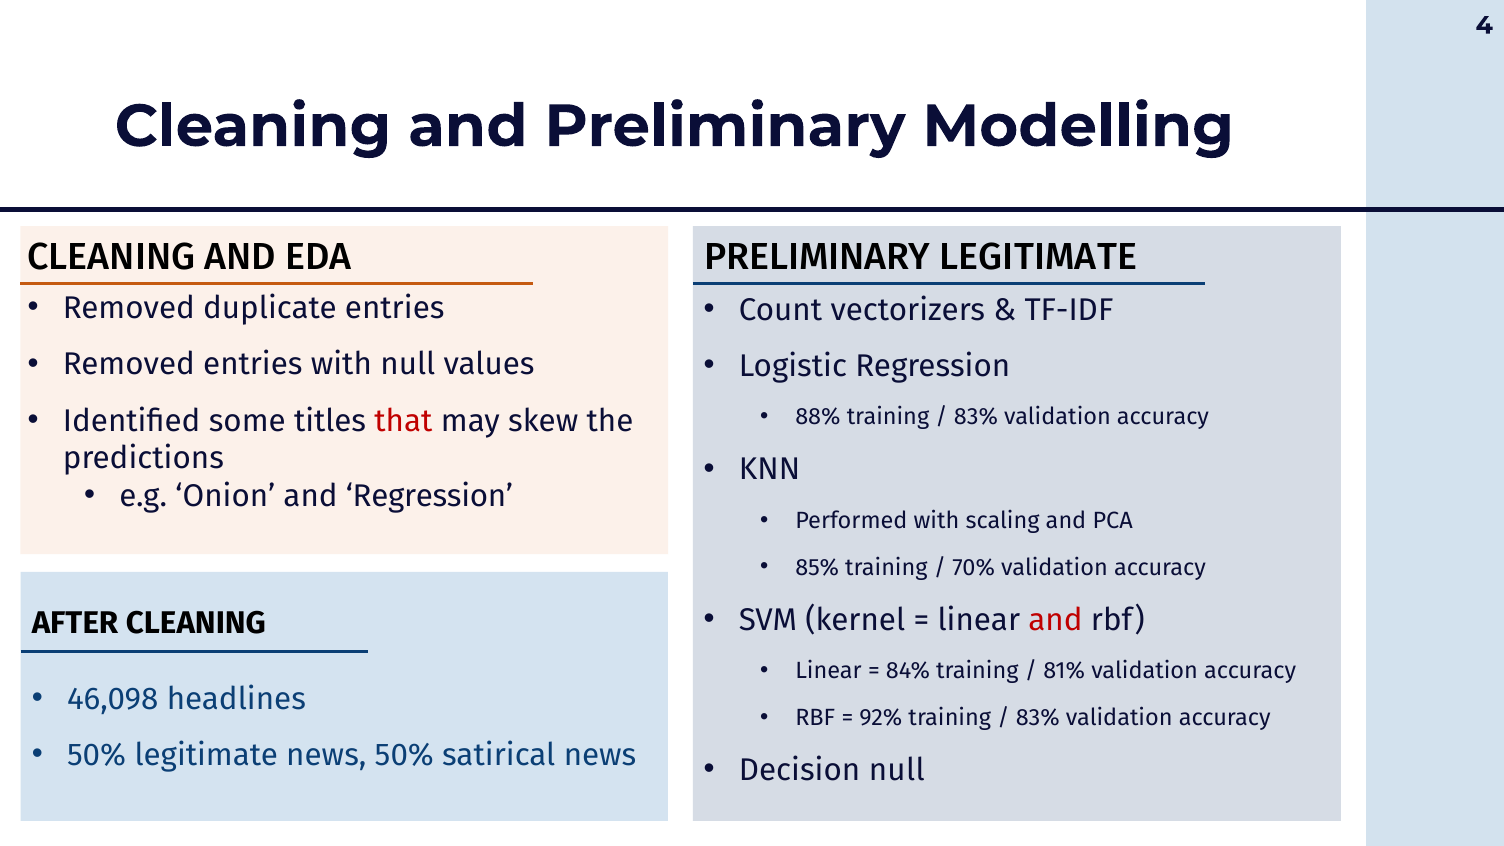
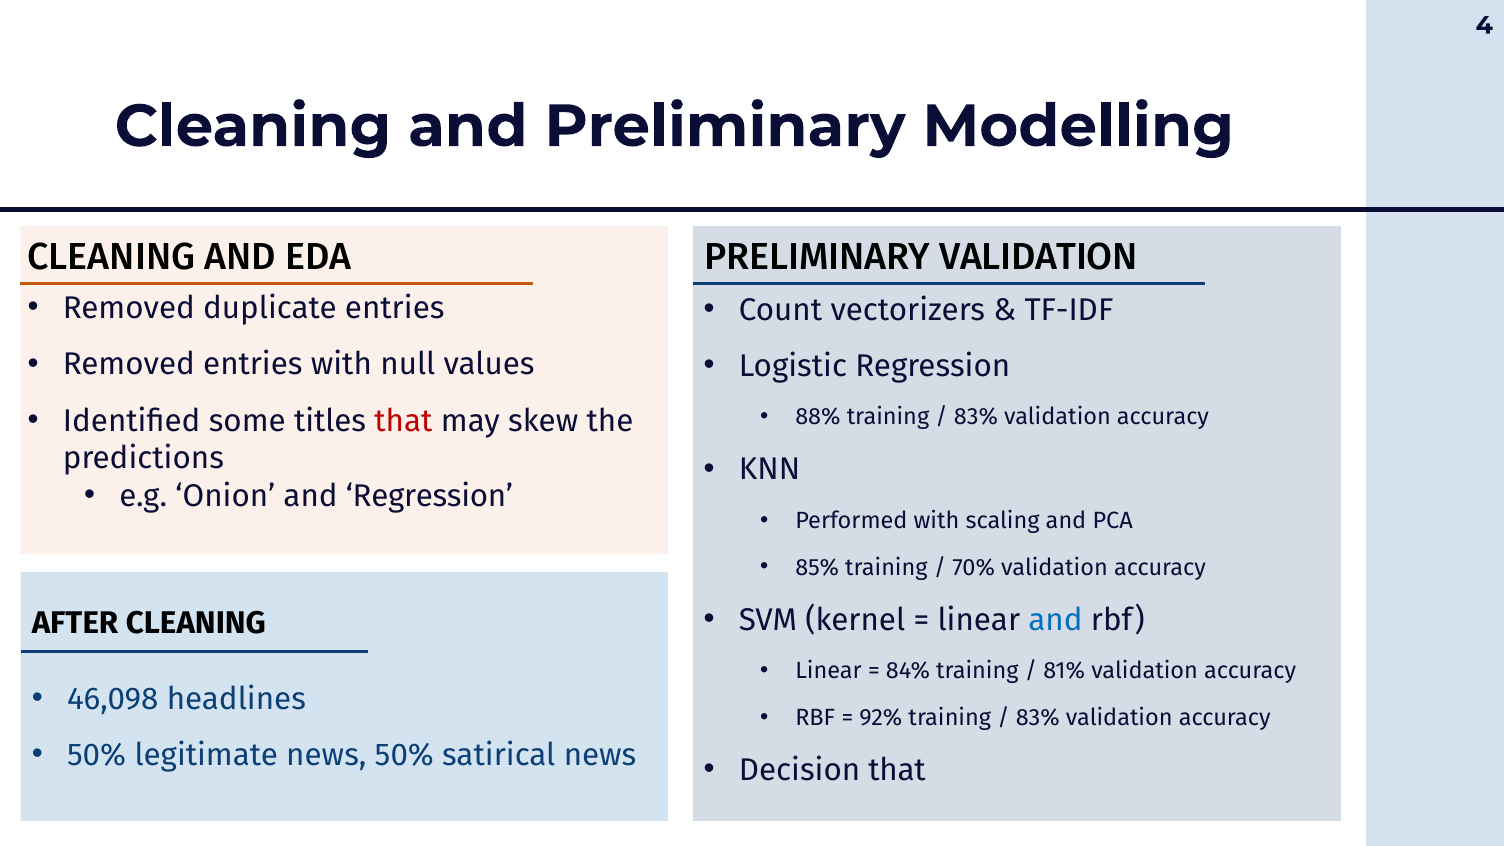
PRELIMINARY LEGITIMATE: LEGITIMATE -> VALIDATION
and at (1055, 620) colour: red -> blue
Decision null: null -> that
